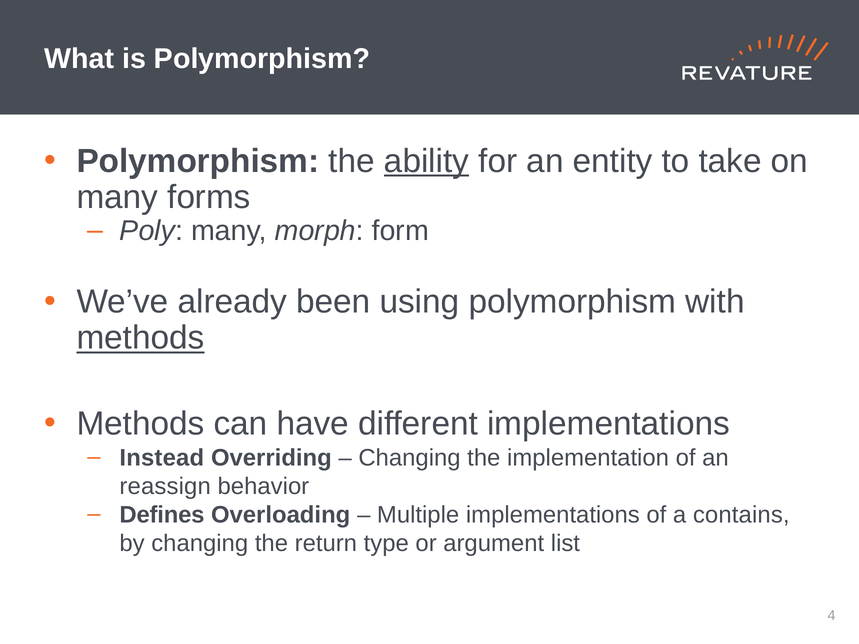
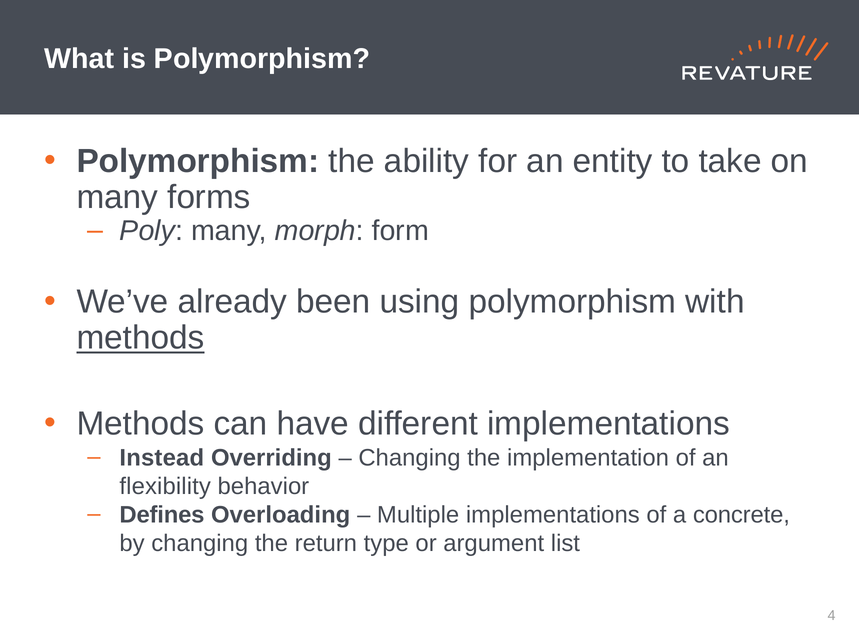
ability underline: present -> none
reassign: reassign -> flexibility
contains: contains -> concrete
